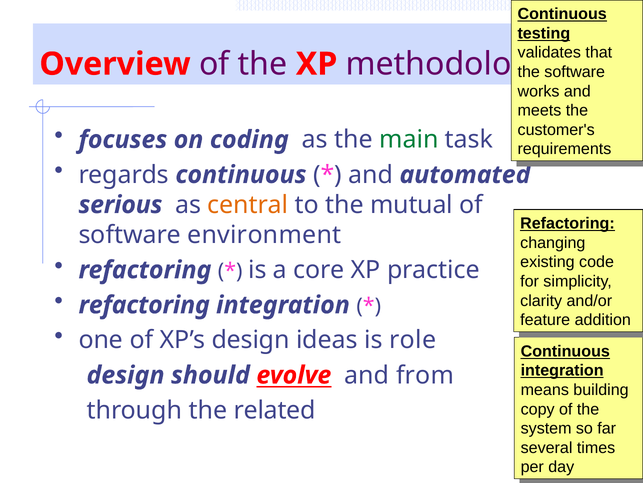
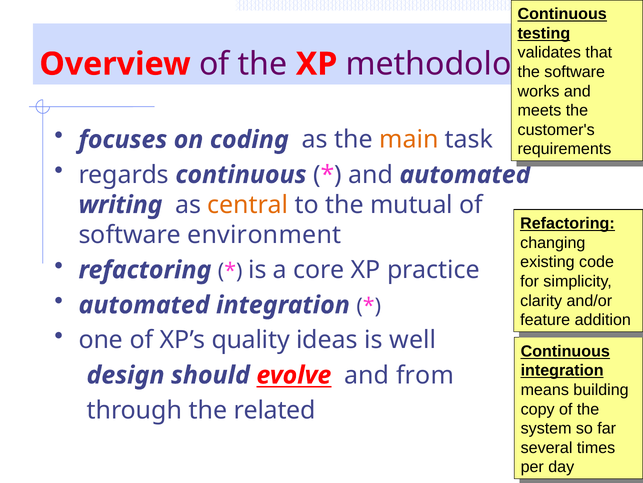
main colour: green -> orange
serious: serious -> writing
refactoring at (144, 305): refactoring -> automated
XP’s design: design -> quality
role: role -> well
